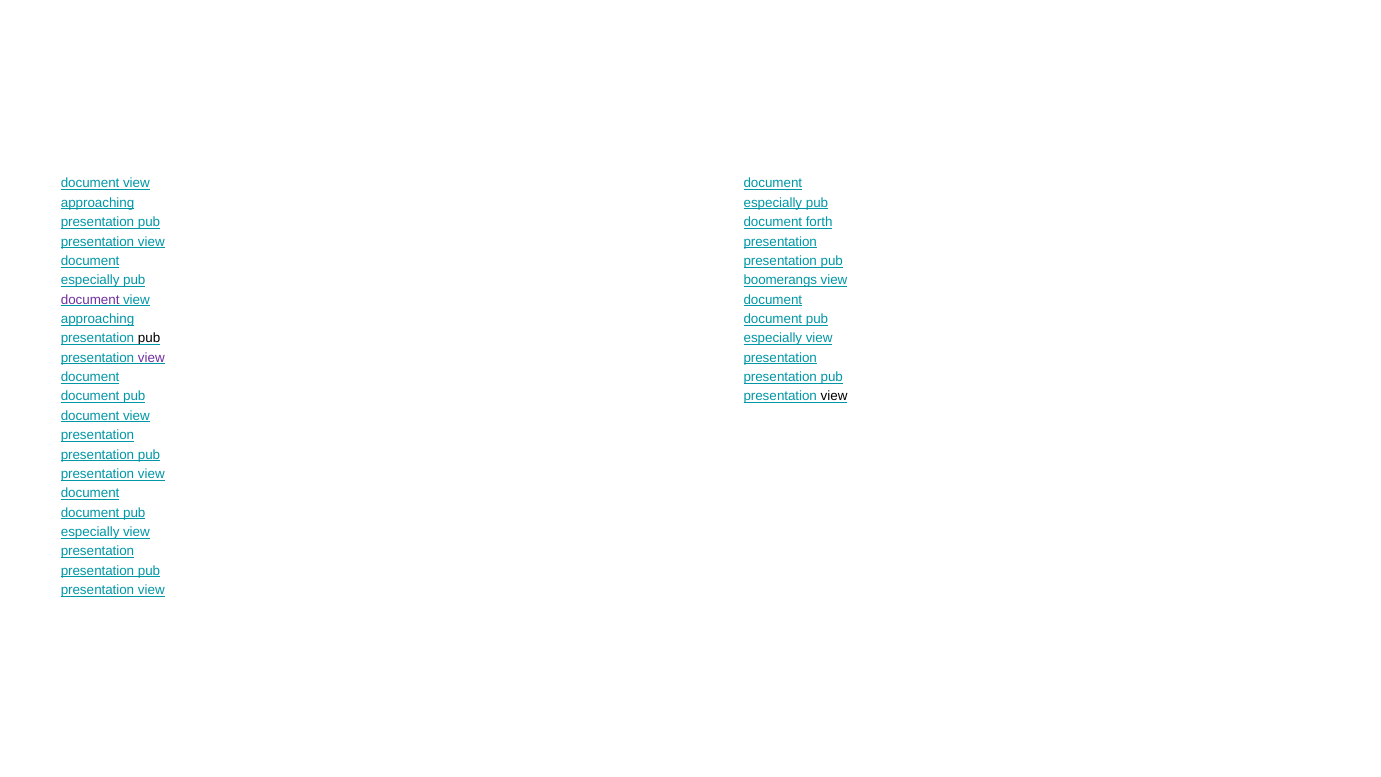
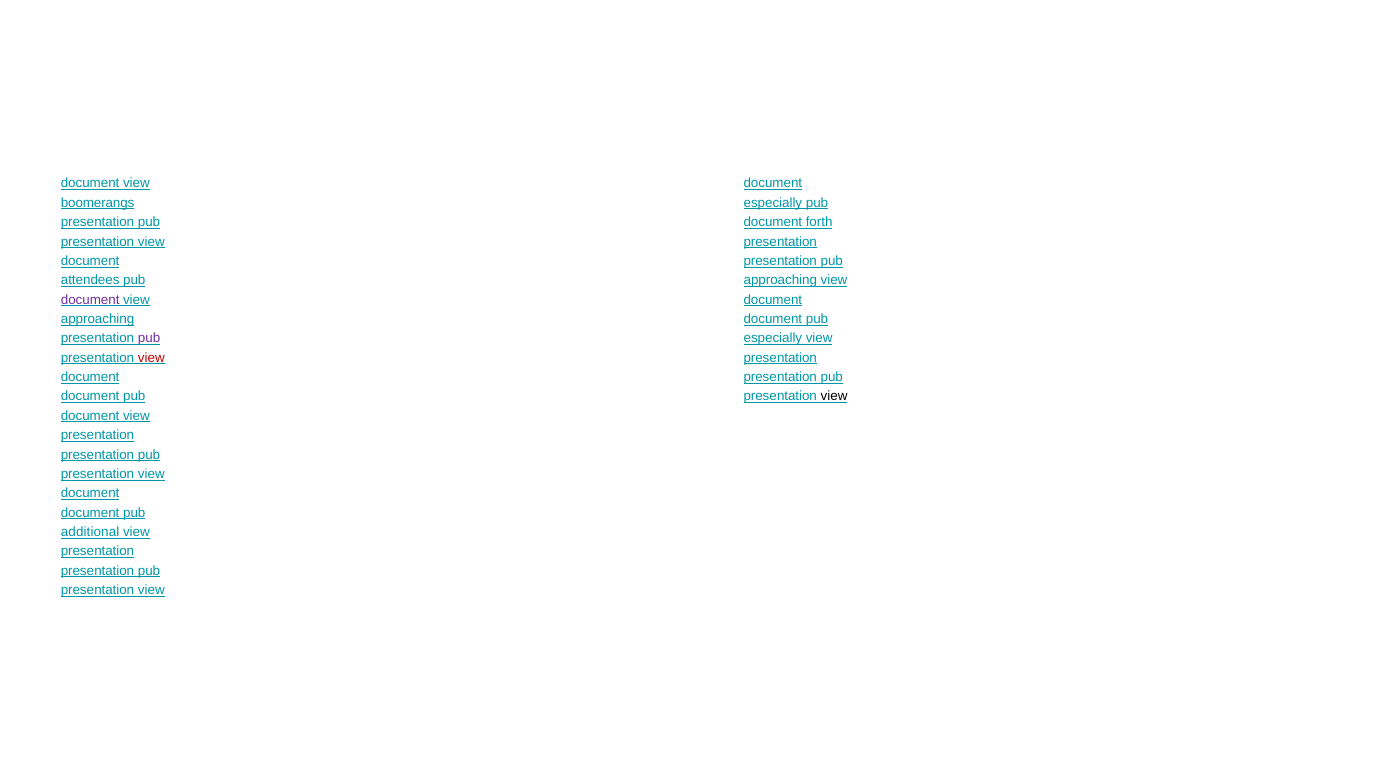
approaching at (98, 203): approaching -> boomerangs
especially at (90, 280): especially -> attendees
boomerangs at (780, 280): boomerangs -> approaching
pub at (149, 338) colour: black -> purple
view at (151, 358) colour: purple -> red
especially at (90, 532): especially -> additional
